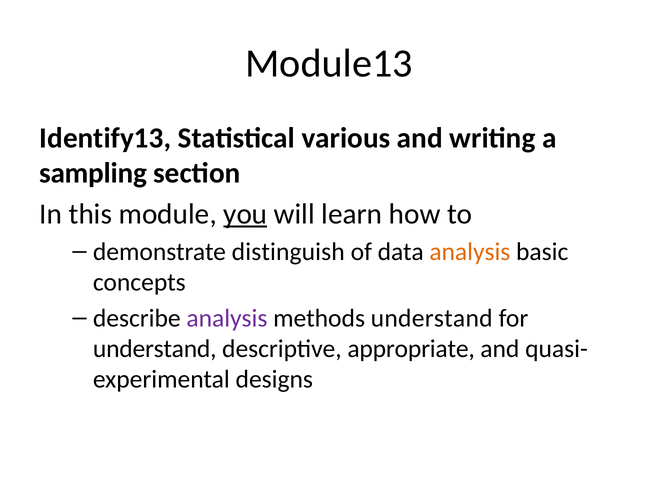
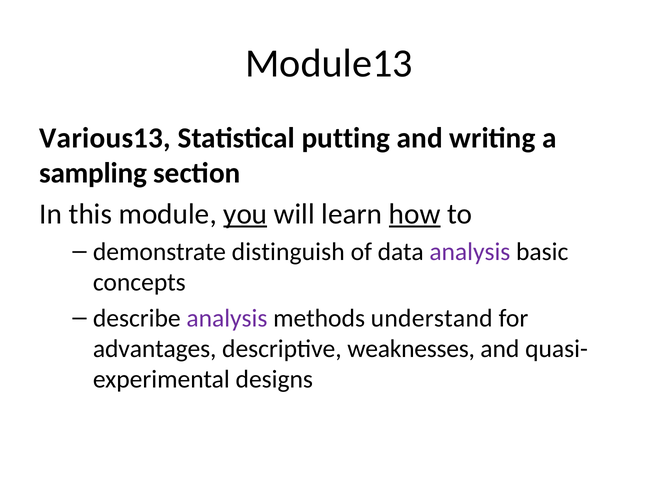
Identify13: Identify13 -> Various13
various: various -> putting
how underline: none -> present
analysis at (470, 252) colour: orange -> purple
understand at (155, 349): understand -> advantages
appropriate: appropriate -> weaknesses
